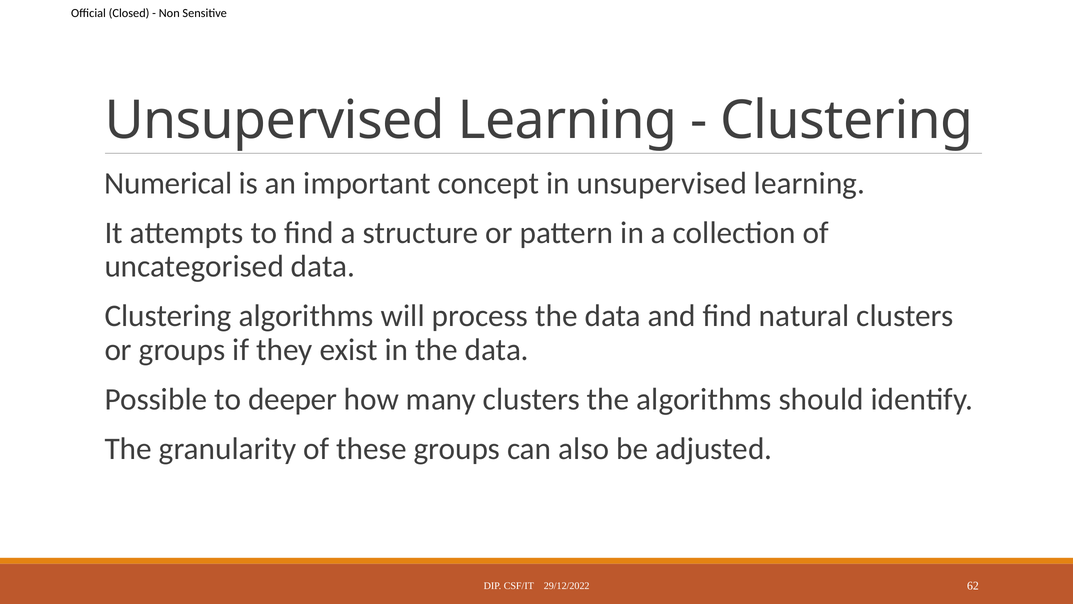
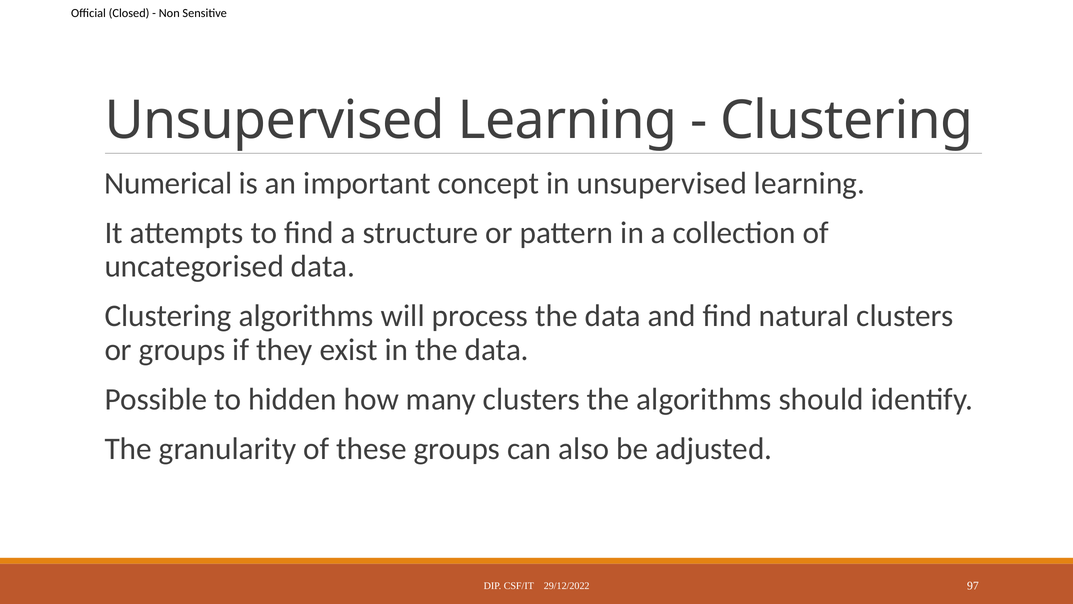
deeper: deeper -> hidden
62: 62 -> 97
